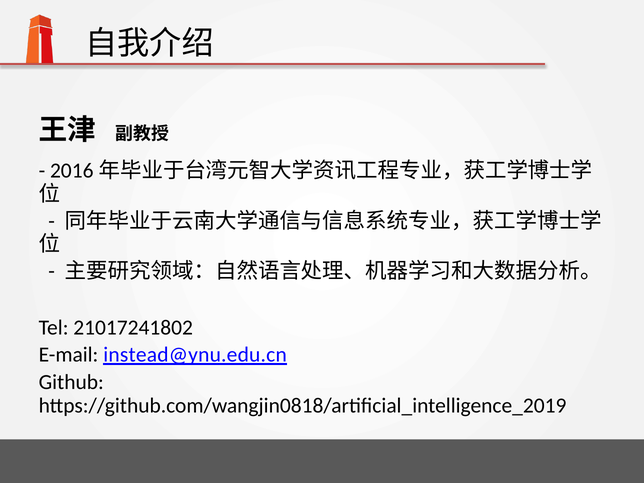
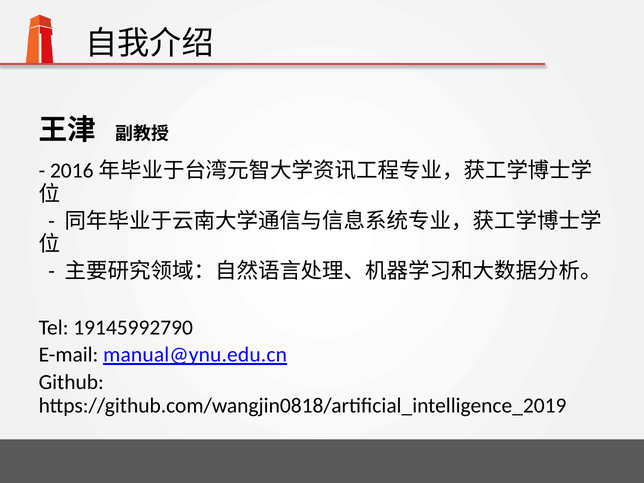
21017241802: 21017241802 -> 19145992790
instead@ynu.edu.cn: instead@ynu.edu.cn -> manual@ynu.edu.cn
